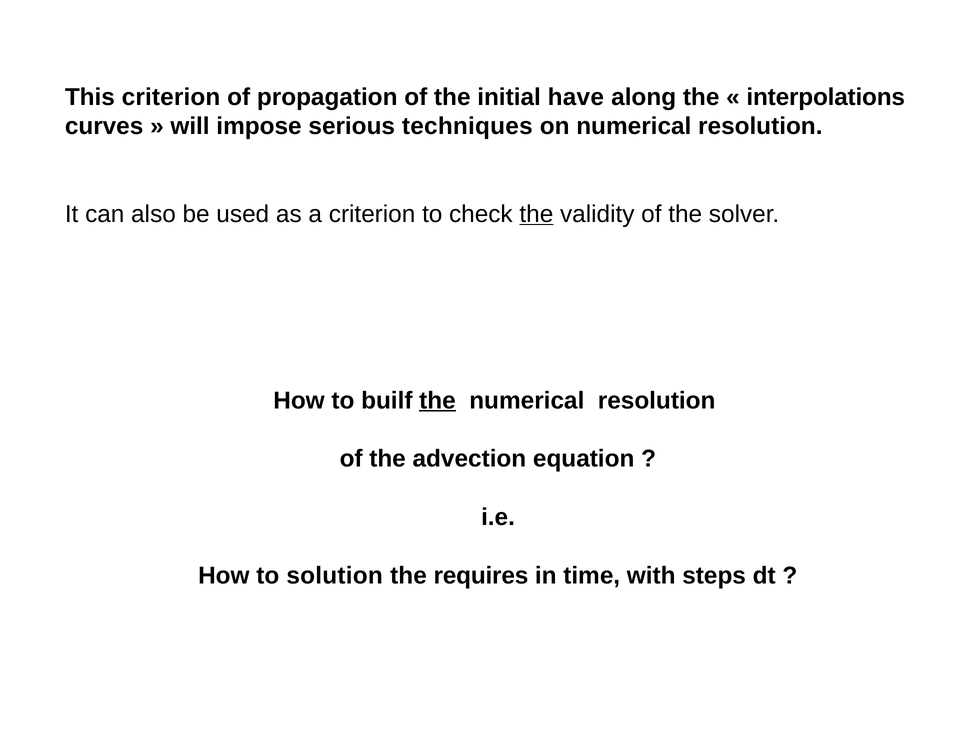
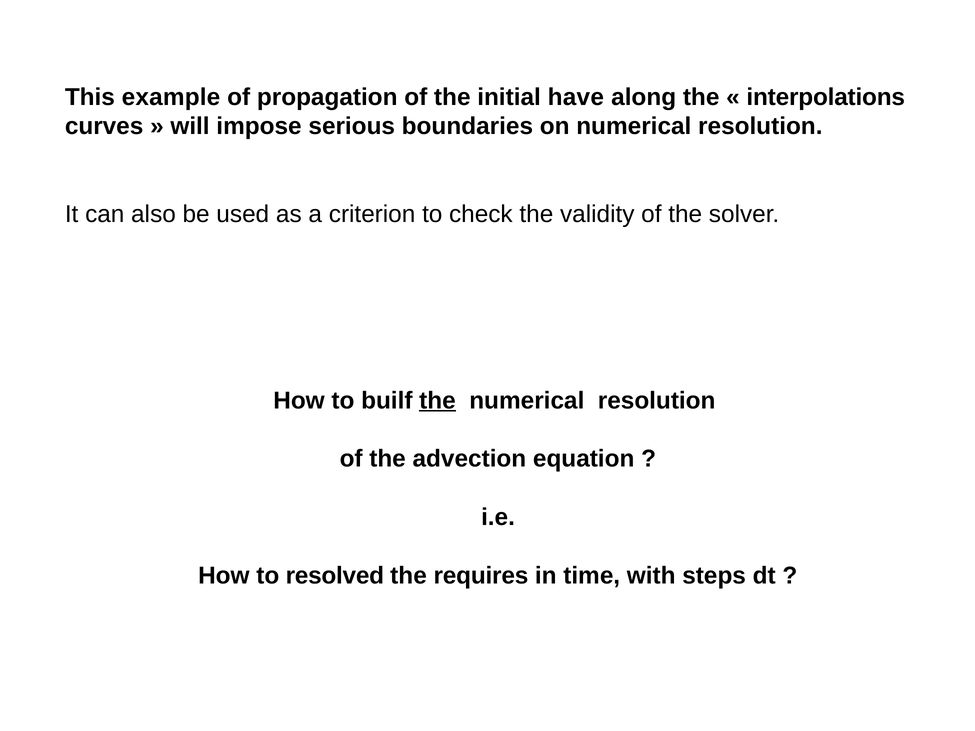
This criterion: criterion -> example
techniques: techniques -> boundaries
the at (536, 214) underline: present -> none
solution: solution -> resolved
